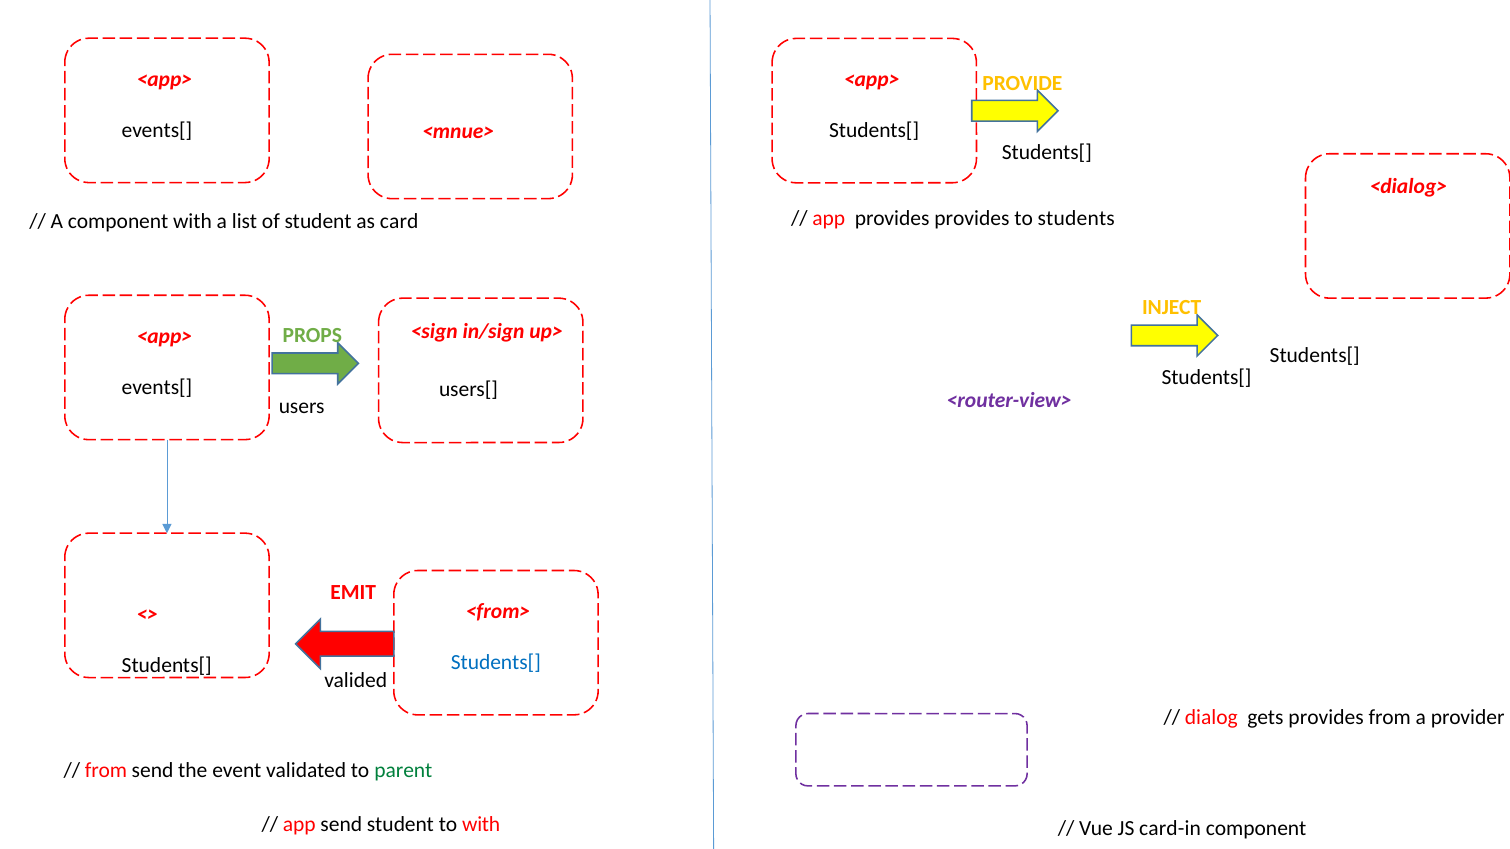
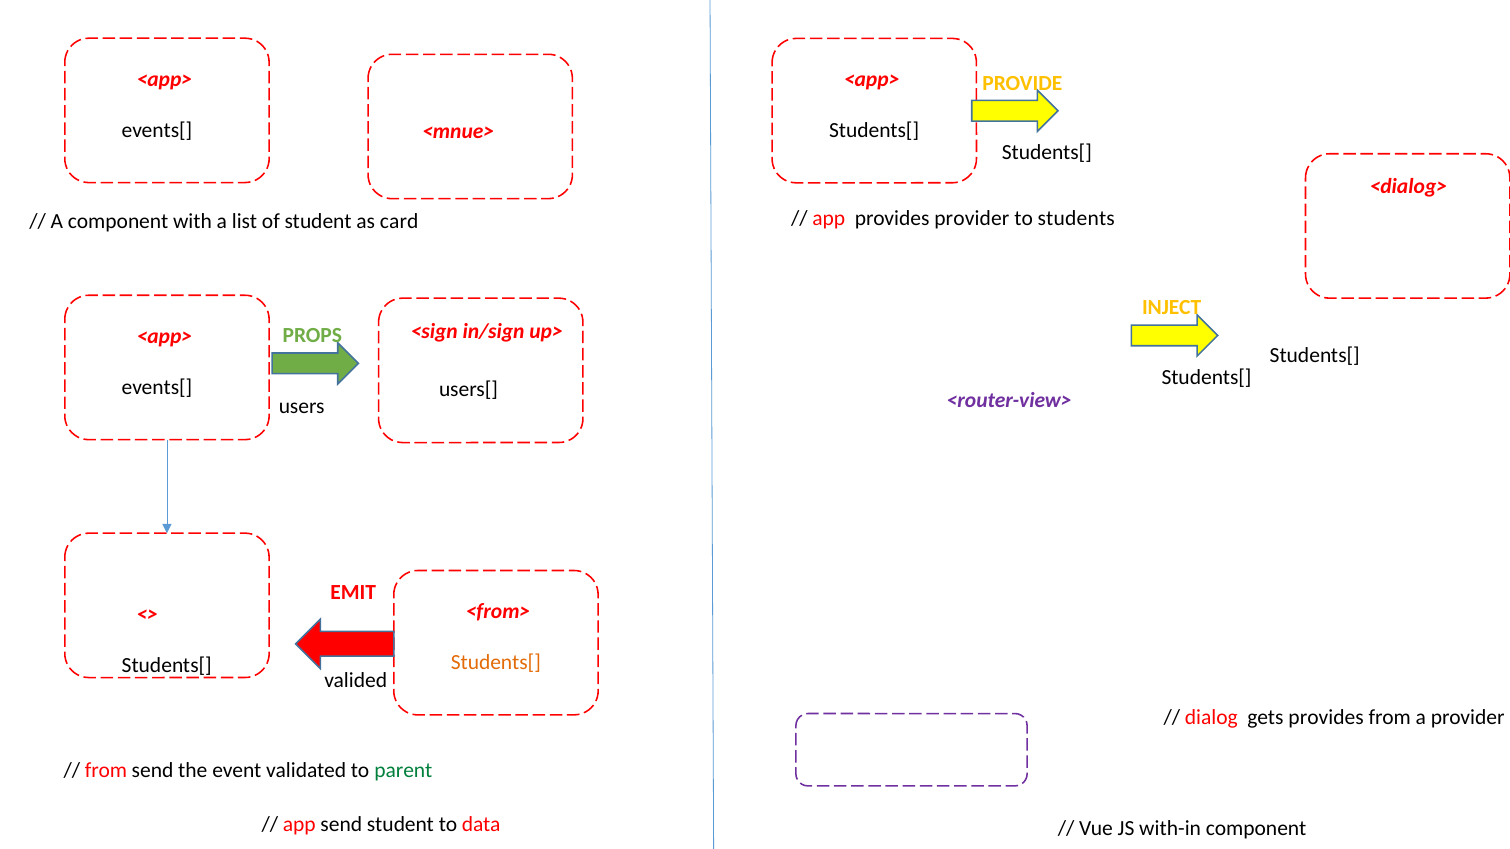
provides provides: provides -> provider
Students[ at (496, 663) colour: blue -> orange
to with: with -> data
card-in: card-in -> with-in
